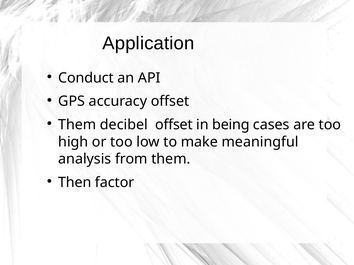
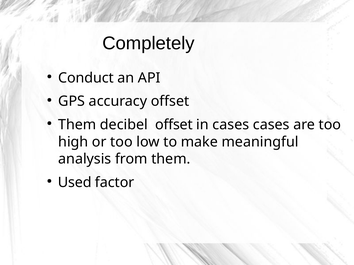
Application: Application -> Completely
in being: being -> cases
Then: Then -> Used
